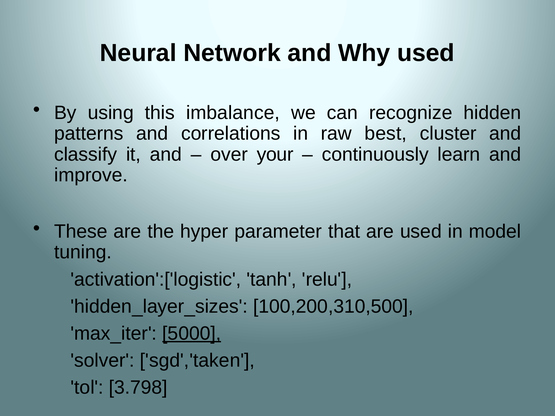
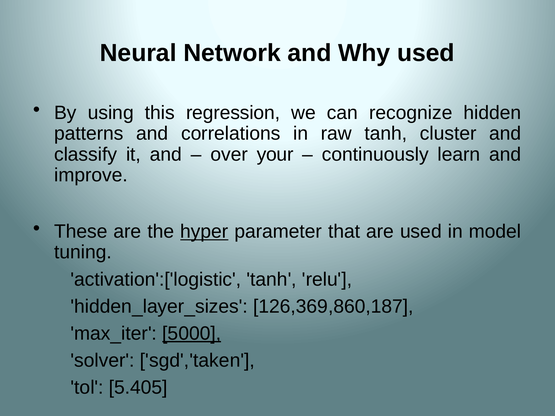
imbalance: imbalance -> regression
raw best: best -> tanh
hyper underline: none -> present
100,200,310,500: 100,200,310,500 -> 126,369,860,187
3.798: 3.798 -> 5.405
